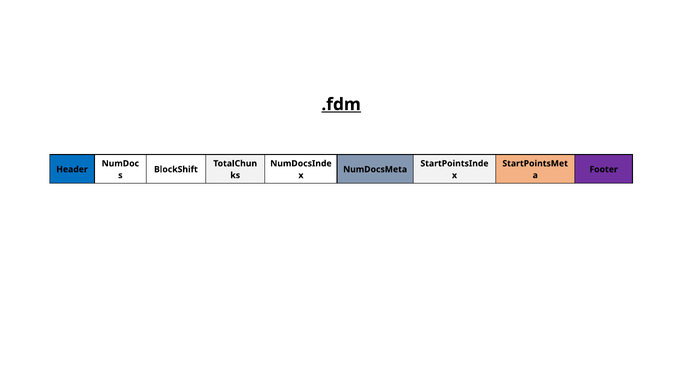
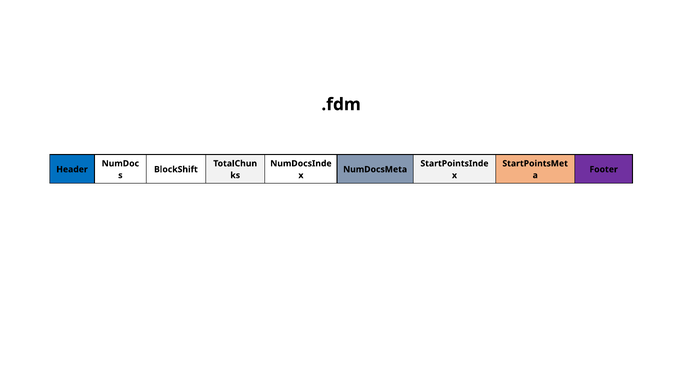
.fdm underline: present -> none
